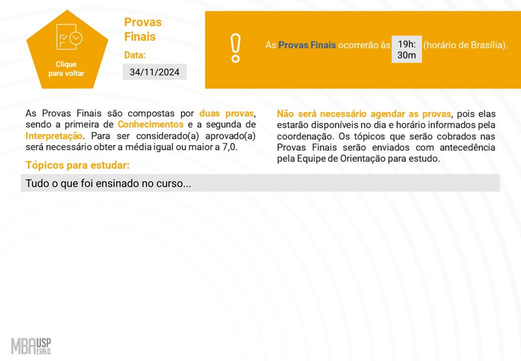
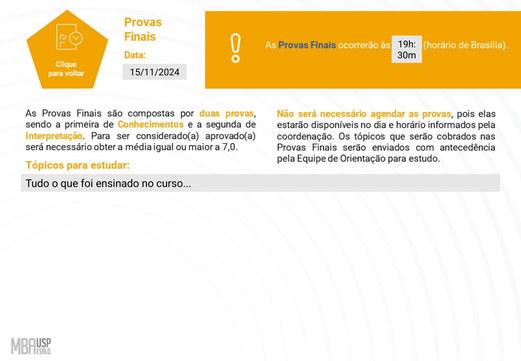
34/11/2024: 34/11/2024 -> 15/11/2024
